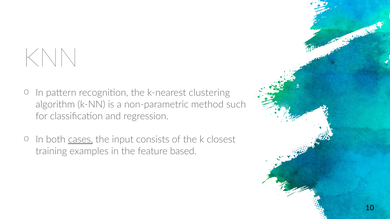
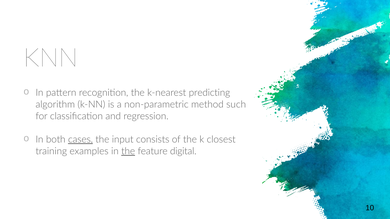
clustering: clustering -> predicting
the at (128, 151) underline: none -> present
based: based -> digital
